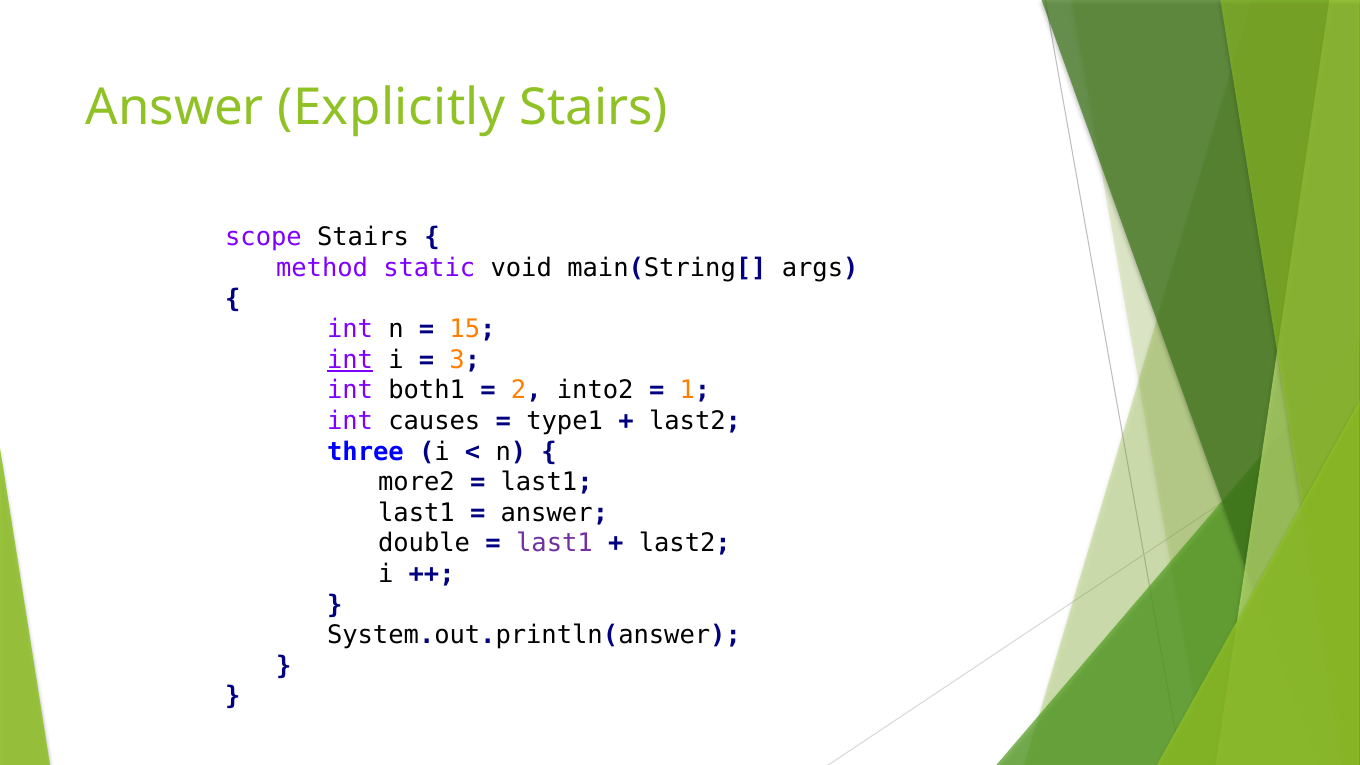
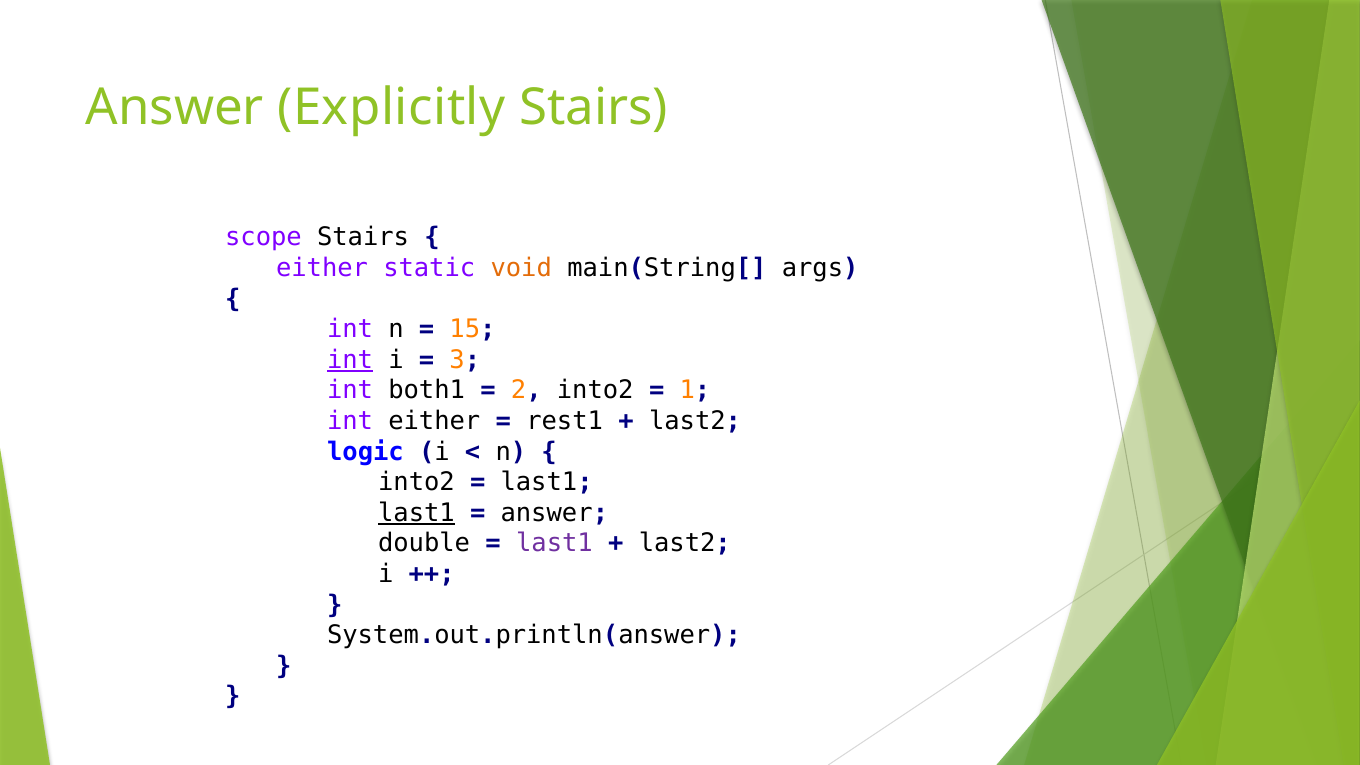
method at (322, 268): method -> either
void colour: black -> orange
int causes: causes -> either
type1: type1 -> rest1
three: three -> logic
more2 at (416, 482): more2 -> into2
last1 at (416, 513) underline: none -> present
